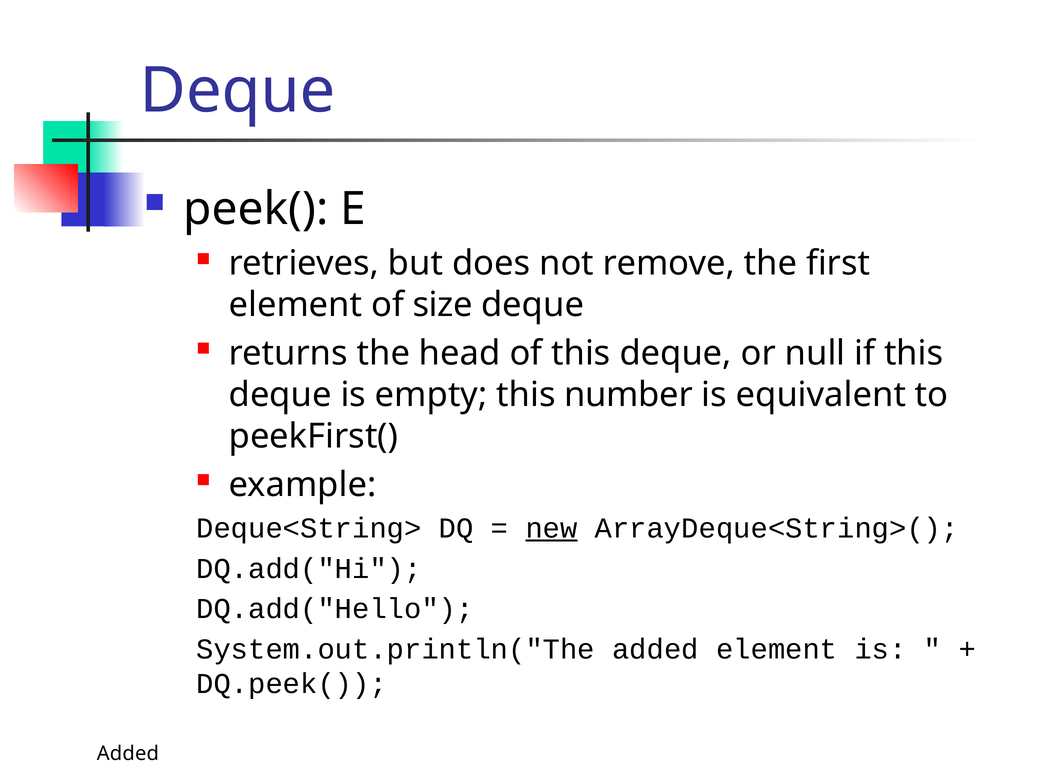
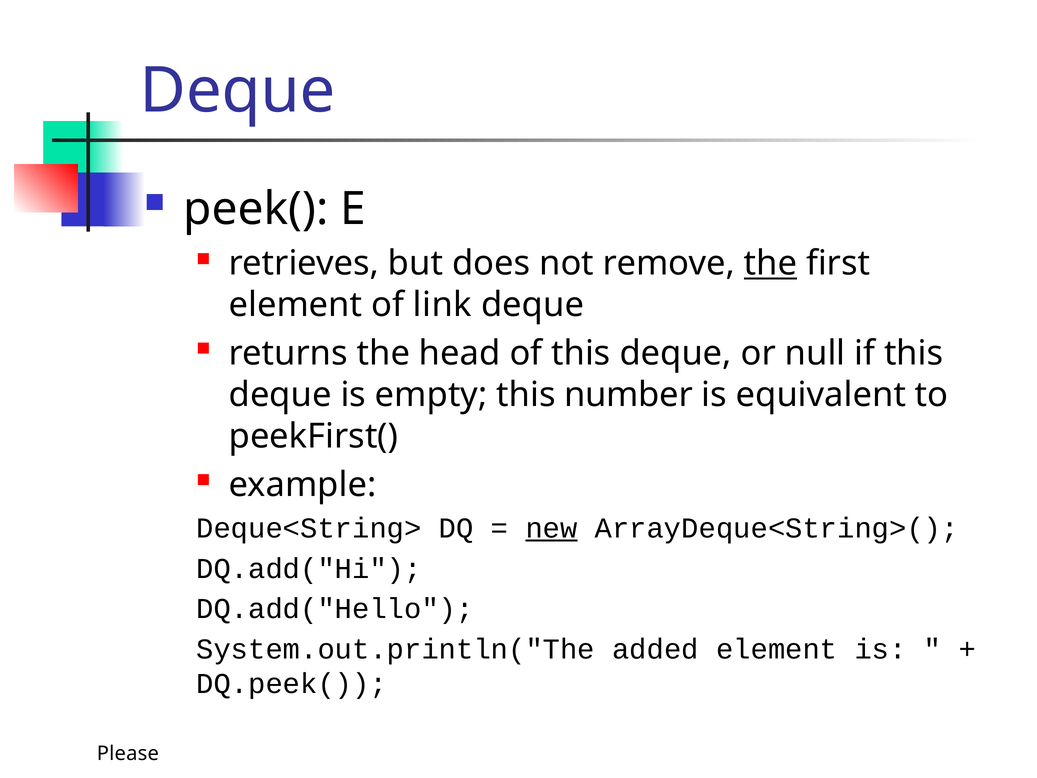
the at (771, 263) underline: none -> present
size: size -> link
Added at (128, 753): Added -> Please
